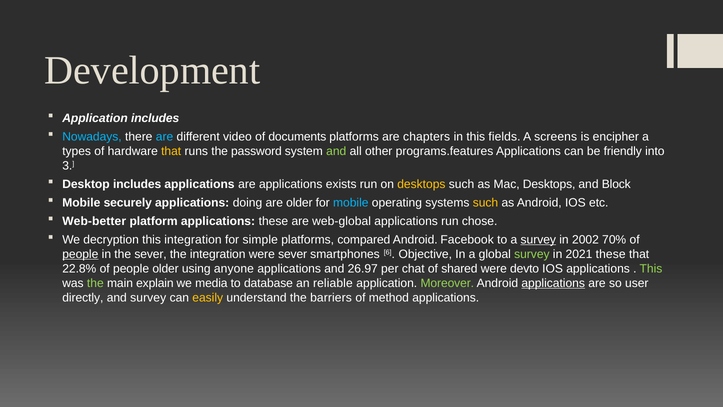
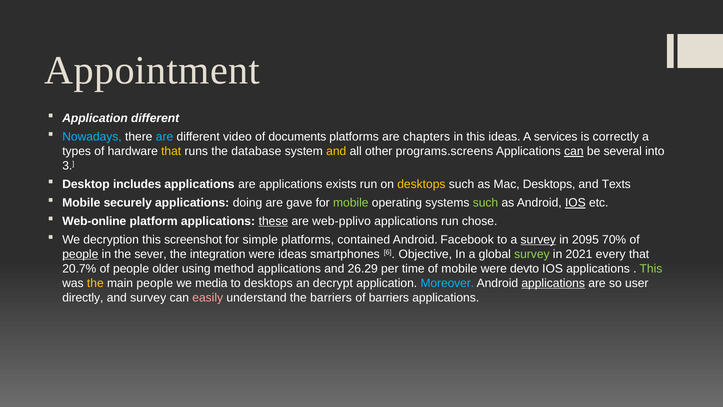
Development: Development -> Appointment
Application includes: includes -> different
this fields: fields -> ideas
screens: screens -> services
encipher: encipher -> correctly
password: password -> database
and at (336, 151) colour: light green -> yellow
programs.features: programs.features -> programs.screens
can at (574, 151) underline: none -> present
friendly: friendly -> several
Block: Block -> Texts
are older: older -> gave
mobile at (351, 203) colour: light blue -> light green
such at (485, 203) colour: yellow -> light green
IOS at (575, 203) underline: none -> present
Web-better: Web-better -> Web-online
these at (273, 221) underline: none -> present
web-global: web-global -> web-pplivo
this integration: integration -> screenshot
compared: compared -> contained
2002: 2002 -> 2095
were sever: sever -> ideas
2021 these: these -> every
22.8%: 22.8% -> 20.7%
anyone: anyone -> method
26.97: 26.97 -> 26.29
chat: chat -> time
of shared: shared -> mobile
the at (95, 283) colour: light green -> yellow
main explain: explain -> people
to database: database -> desktops
reliable: reliable -> decrypt
Moreover colour: light green -> light blue
easily colour: yellow -> pink
of method: method -> barriers
